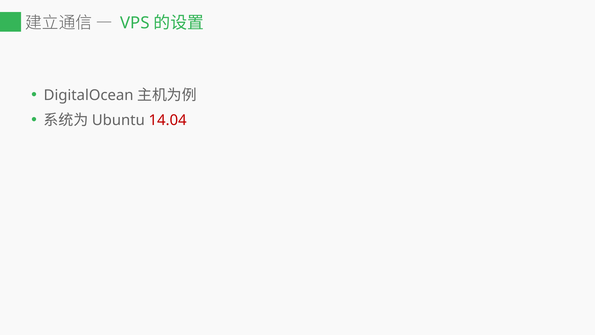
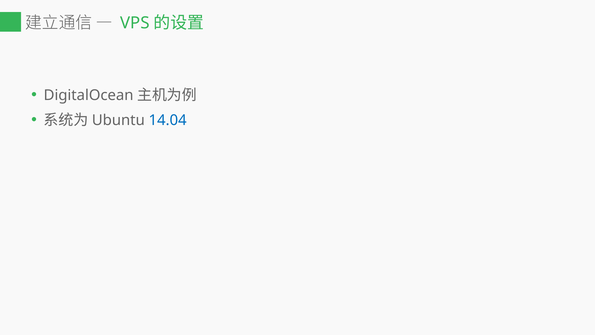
14.04 colour: red -> blue
